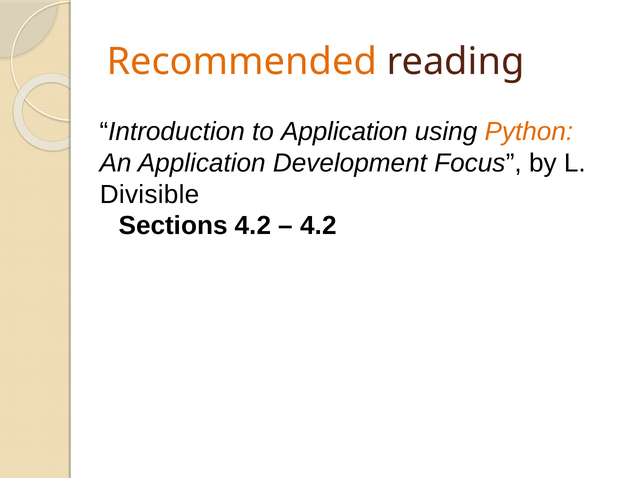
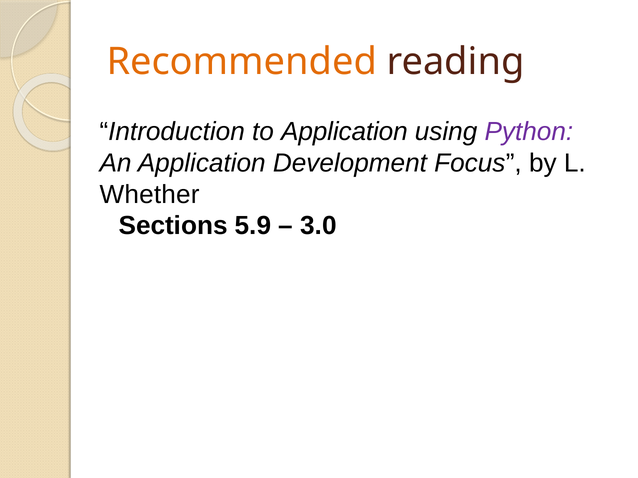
Python colour: orange -> purple
Divisible: Divisible -> Whether
Sections 4.2: 4.2 -> 5.9
4.2 at (318, 226): 4.2 -> 3.0
